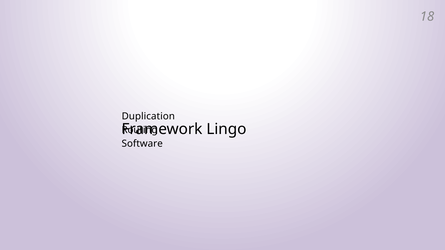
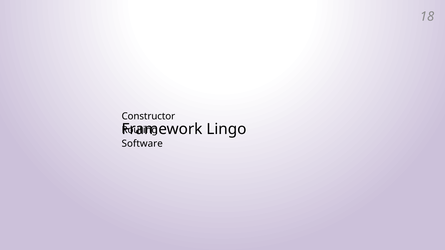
Duplication: Duplication -> Constructor
